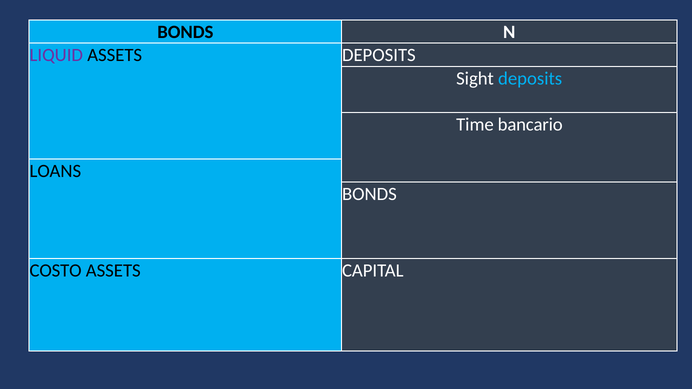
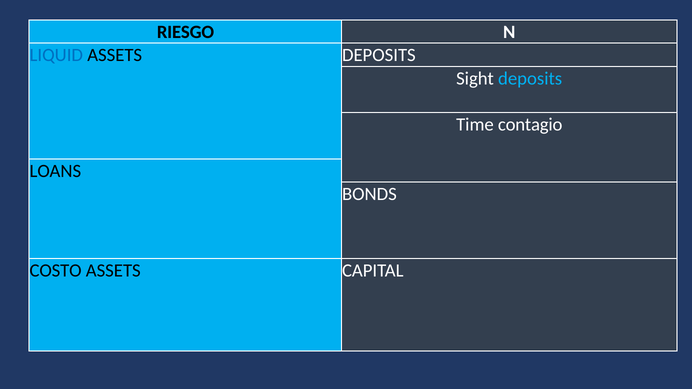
BONDS at (185, 32): BONDS -> RIESGO
LIQUID colour: purple -> blue
bancario: bancario -> contagio
